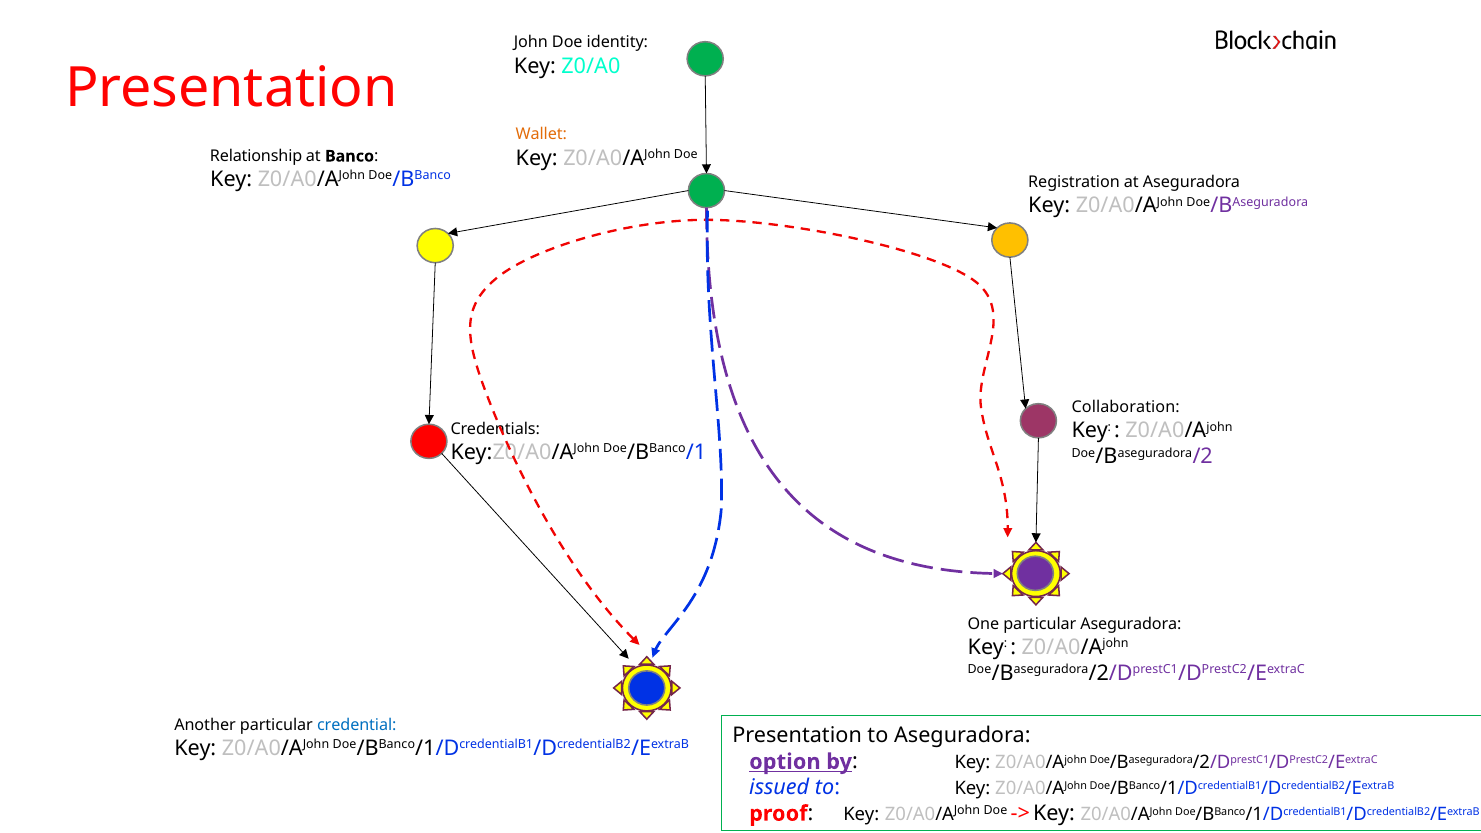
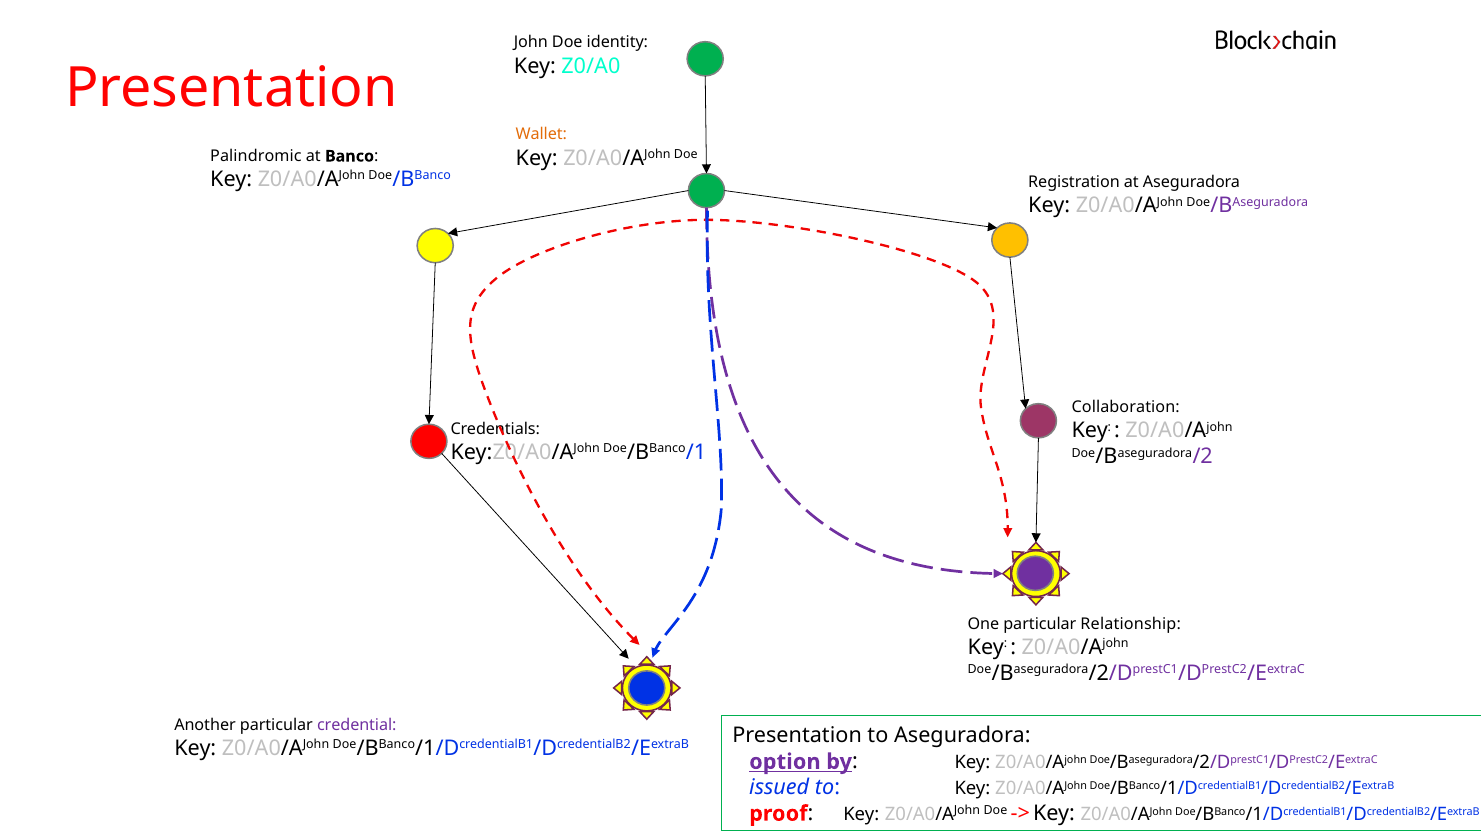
Relationship: Relationship -> Palindromic
particular Aseguradora: Aseguradora -> Relationship
credential colour: blue -> purple
